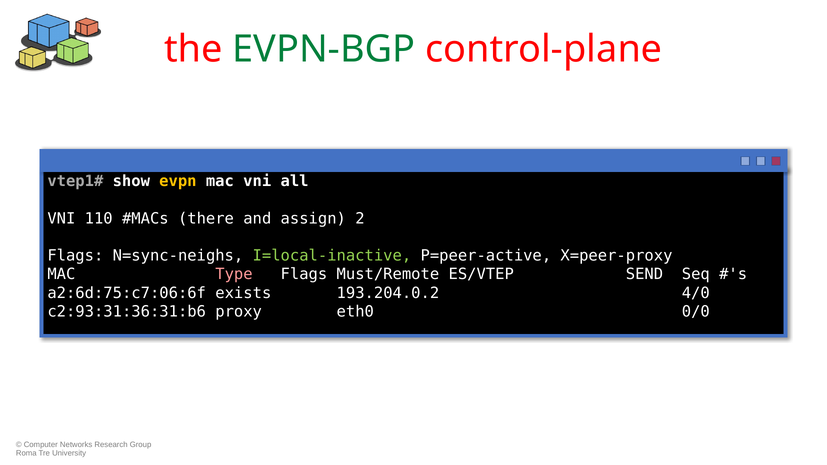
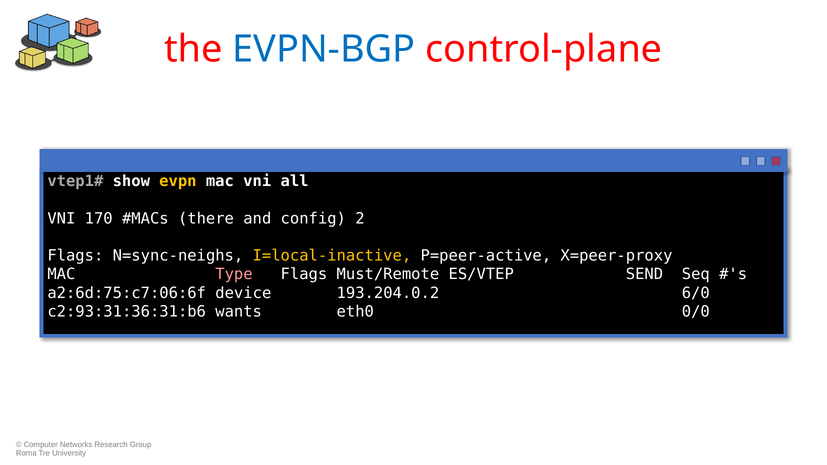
EVPN-BGP colour: green -> blue
110: 110 -> 170
assign: assign -> config
I=local-inactive colour: light green -> yellow
exists: exists -> device
4/0: 4/0 -> 6/0
proxy: proxy -> wants
